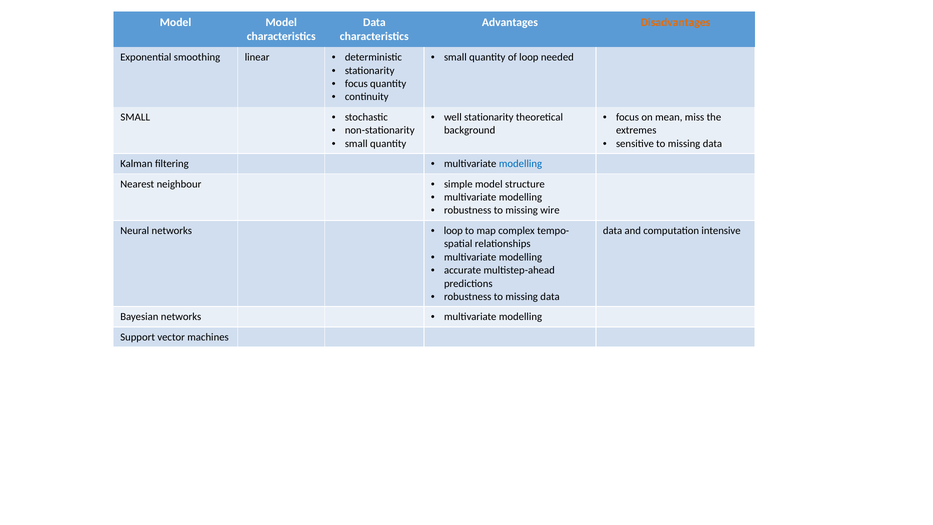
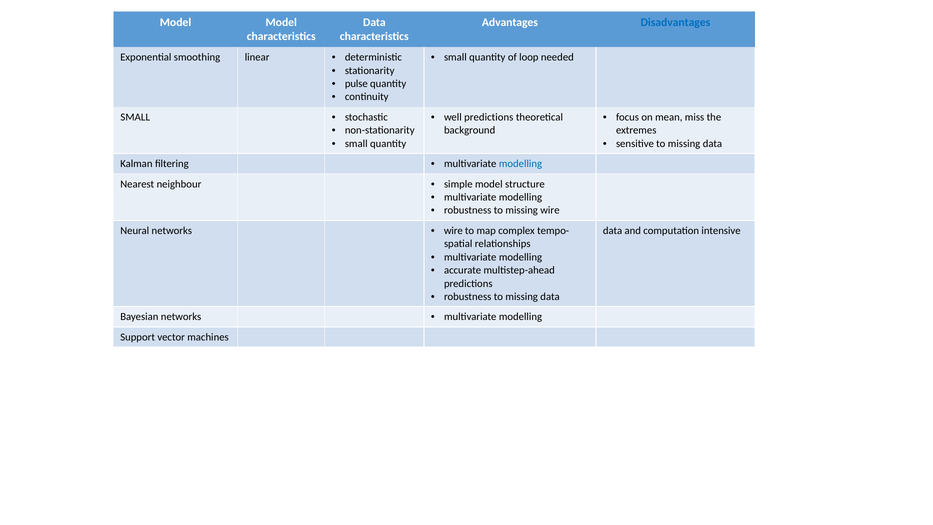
Disadvantages colour: orange -> blue
focus at (356, 84): focus -> pulse
well stationarity: stationarity -> predictions
loop at (453, 231): loop -> wire
